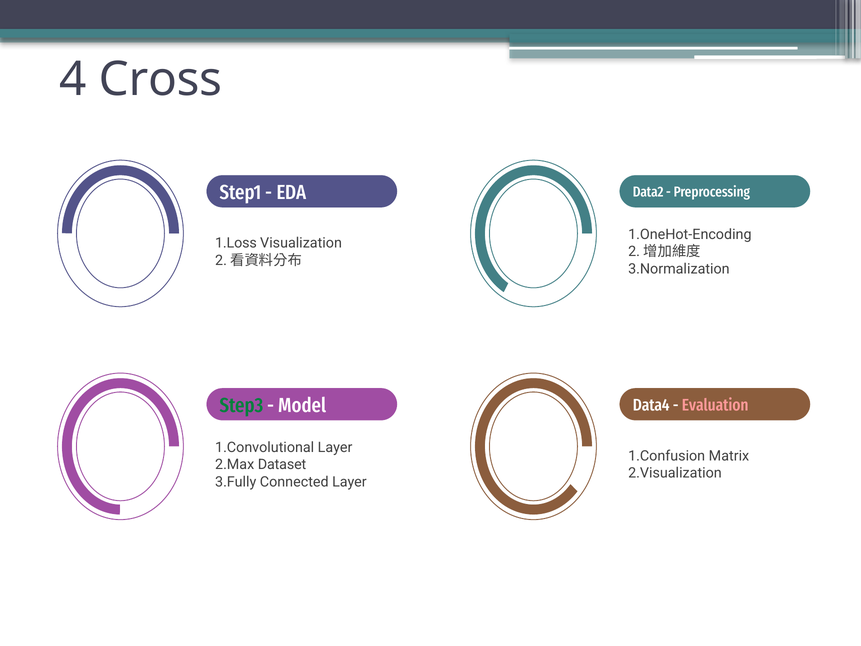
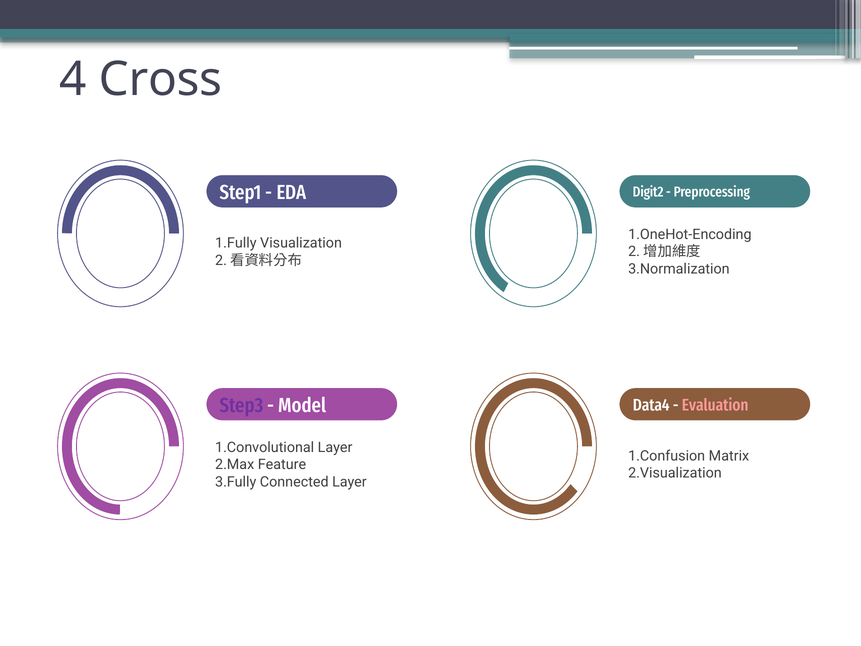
Data2: Data2 -> Digit2
1.Loss: 1.Loss -> 1.Fully
Step3 colour: green -> purple
Dataset: Dataset -> Feature
